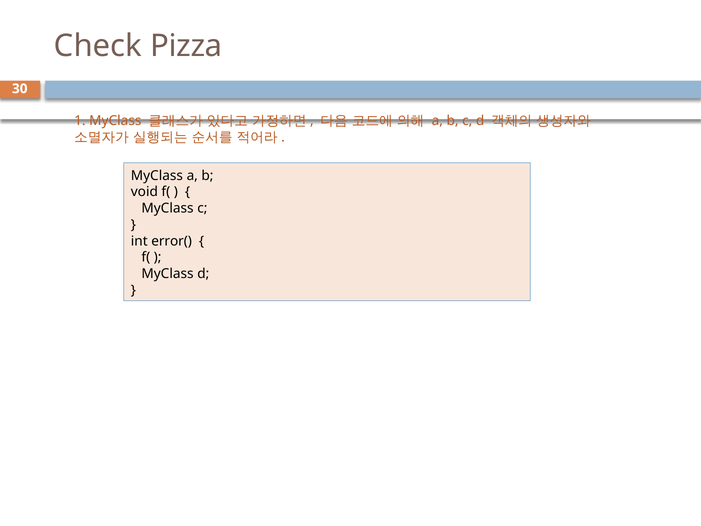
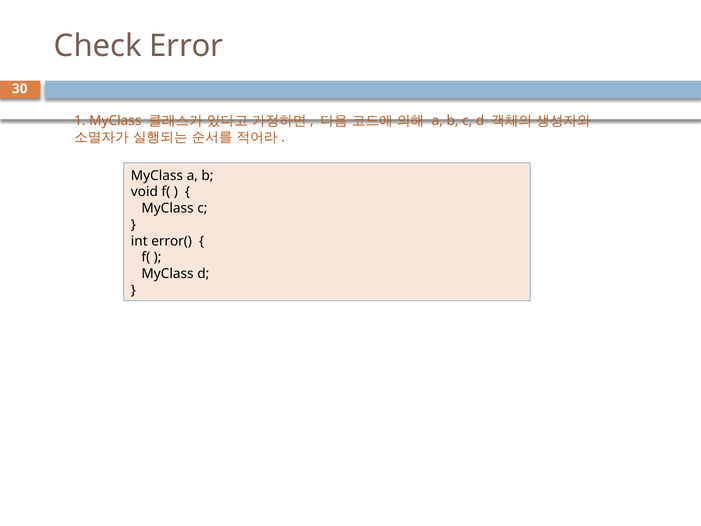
Pizza: Pizza -> Error
